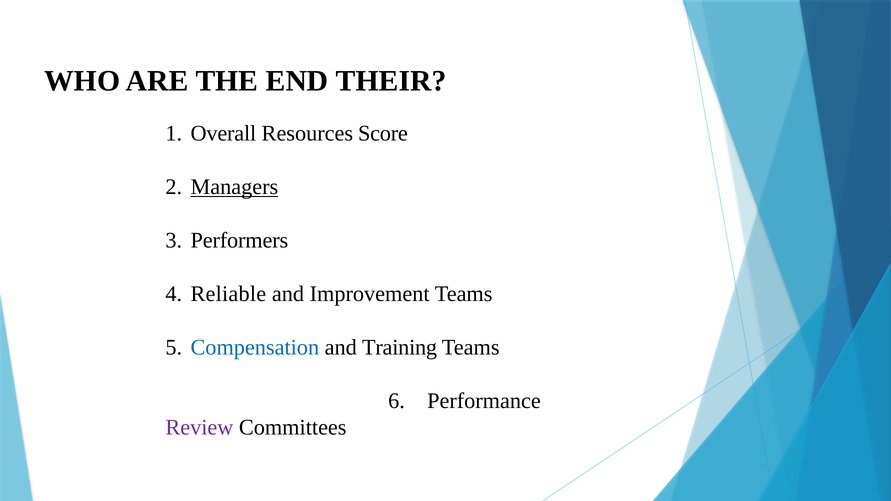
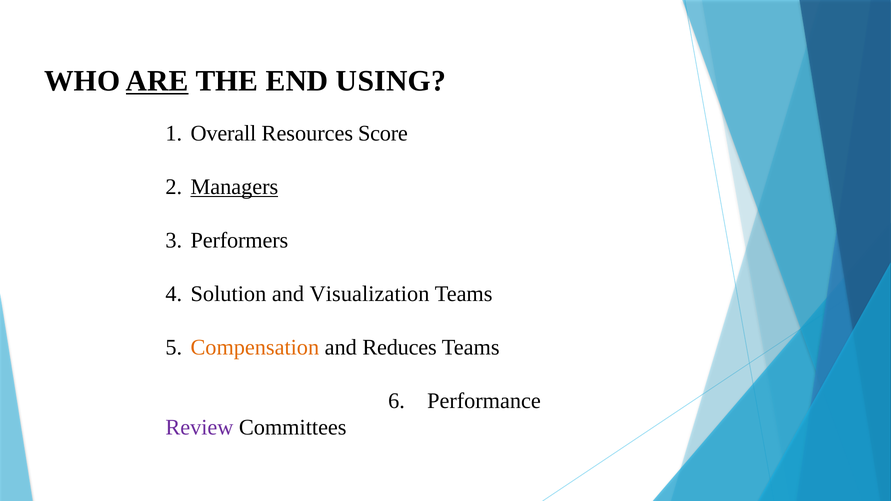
ARE underline: none -> present
THEIR: THEIR -> USING
Reliable: Reliable -> Solution
Improvement: Improvement -> Visualization
Compensation colour: blue -> orange
Training: Training -> Reduces
